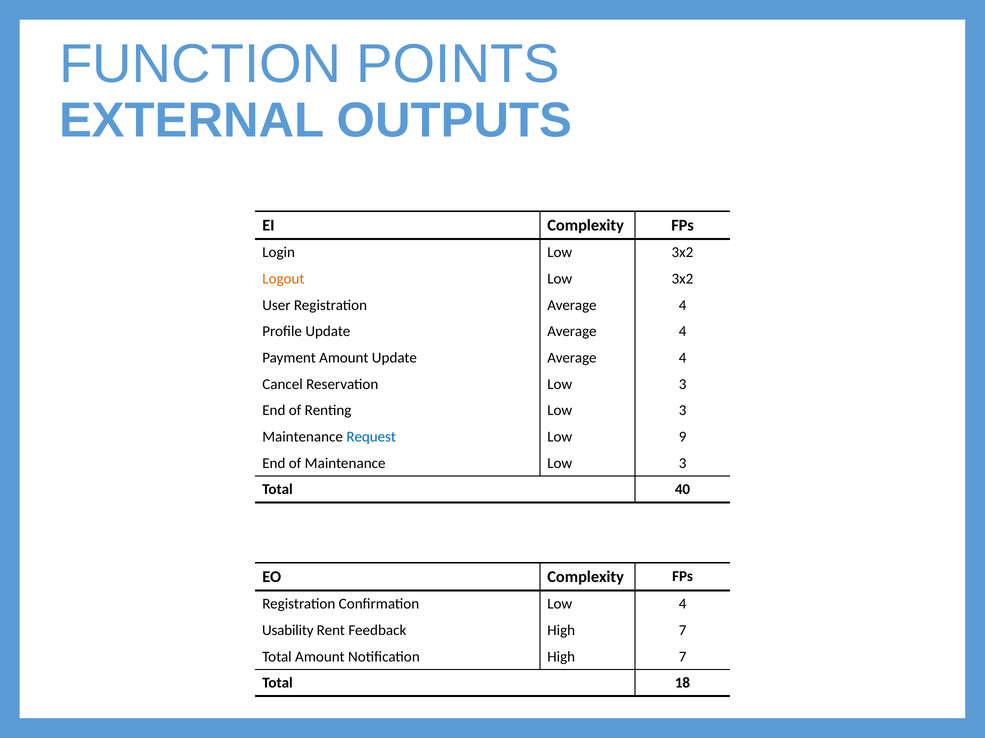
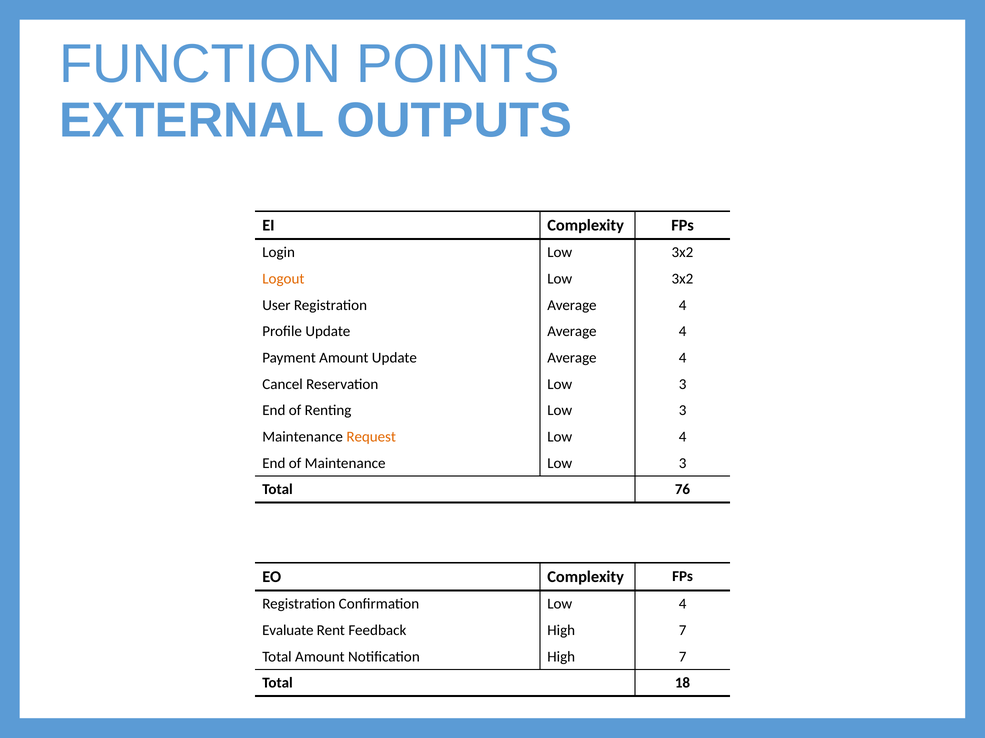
Request colour: blue -> orange
9 at (683, 437): 9 -> 4
40: 40 -> 76
Usability: Usability -> Evaluate
